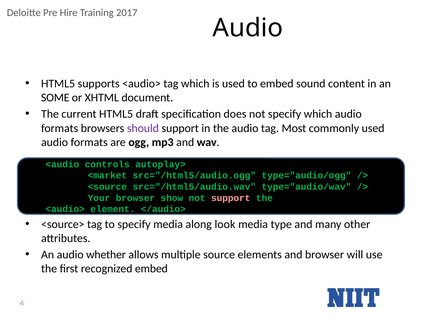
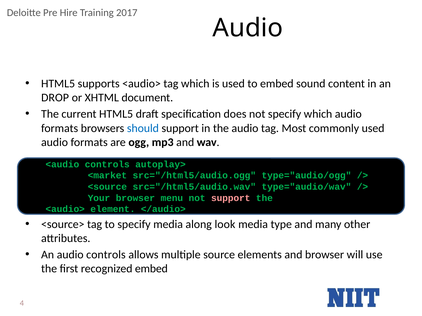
SOME: SOME -> DROP
should colour: purple -> blue
show: show -> menu
audio whether: whether -> controls
